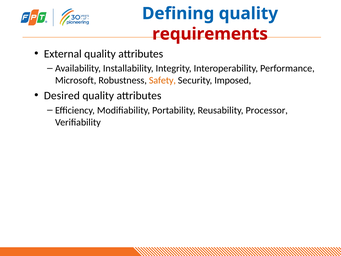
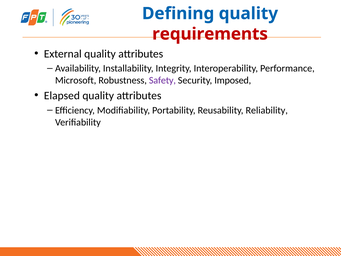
Safety colour: orange -> purple
Desired: Desired -> Elapsed
Processor: Processor -> Reliability
